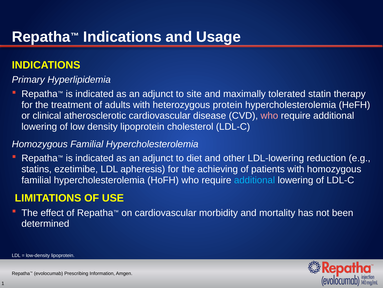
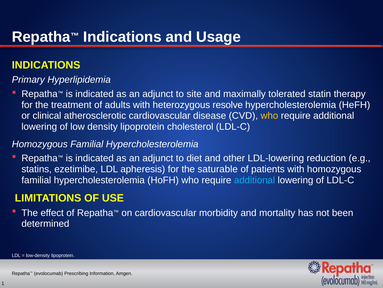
protein: protein -> resolve
who at (269, 115) colour: pink -> yellow
achieving: achieving -> saturable
